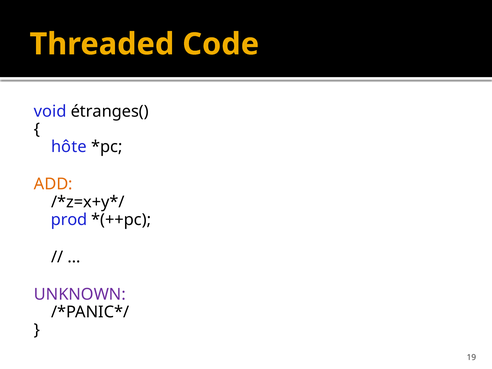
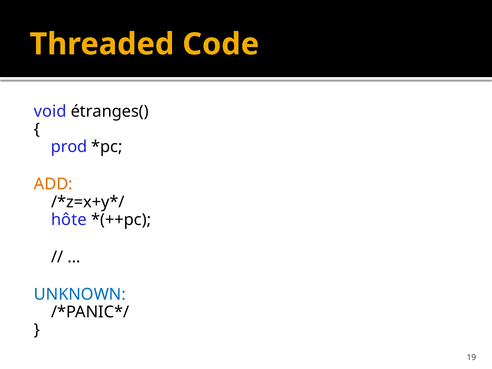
hôte: hôte -> prod
prod: prod -> hôte
UNKNOWN colour: purple -> blue
